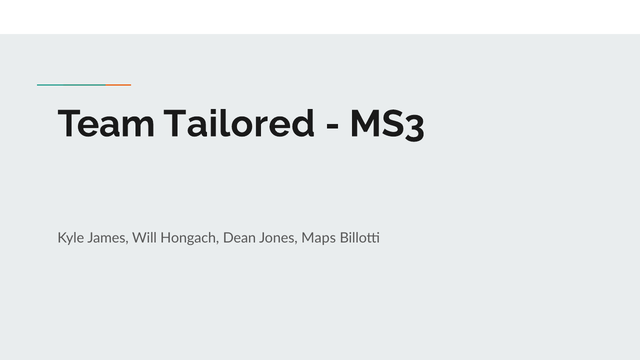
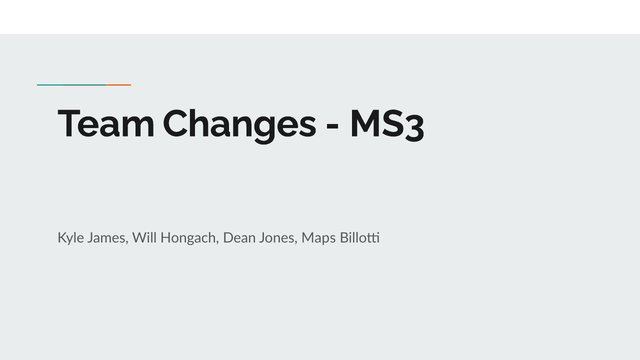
Tailored: Tailored -> Changes
